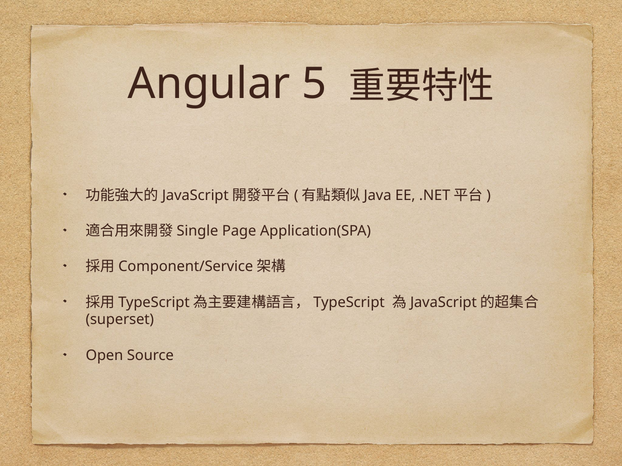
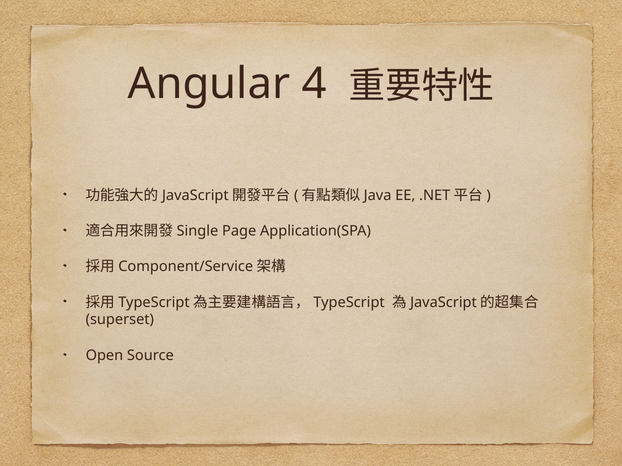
5: 5 -> 4
